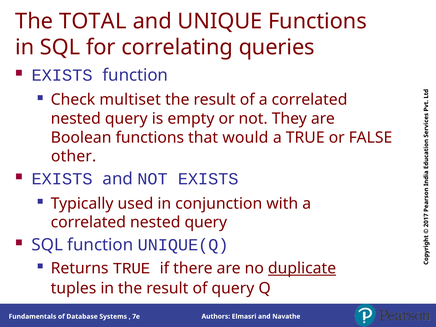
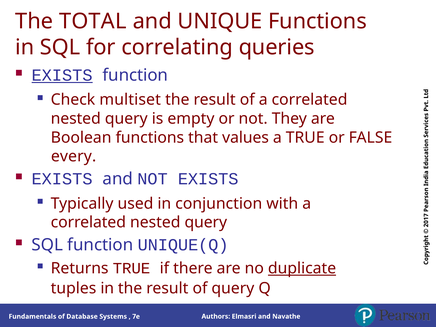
EXISTS at (62, 75) underline: none -> present
would: would -> values
other: other -> every
